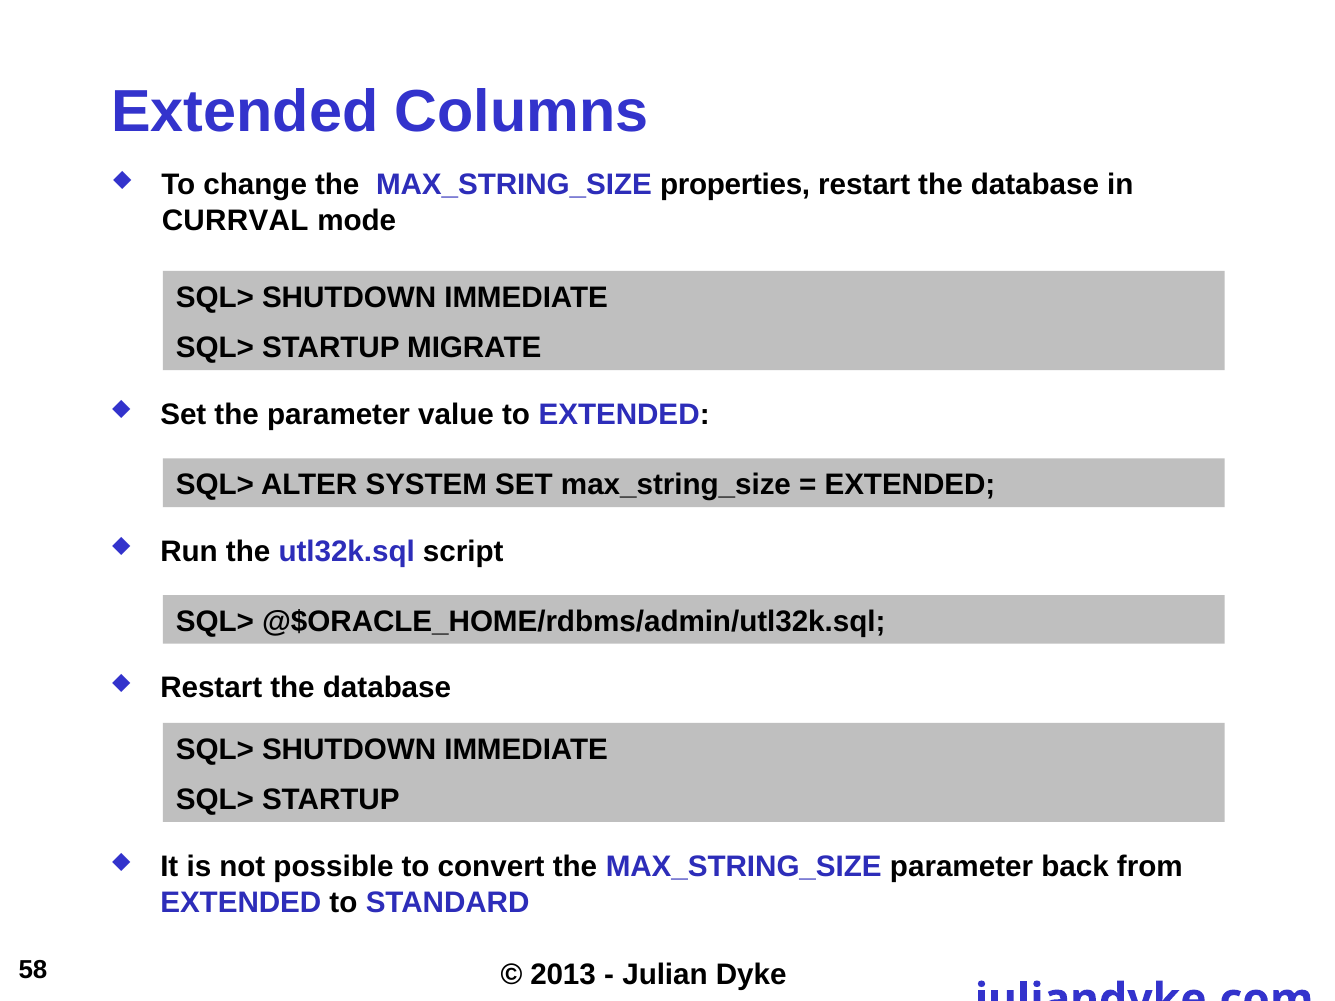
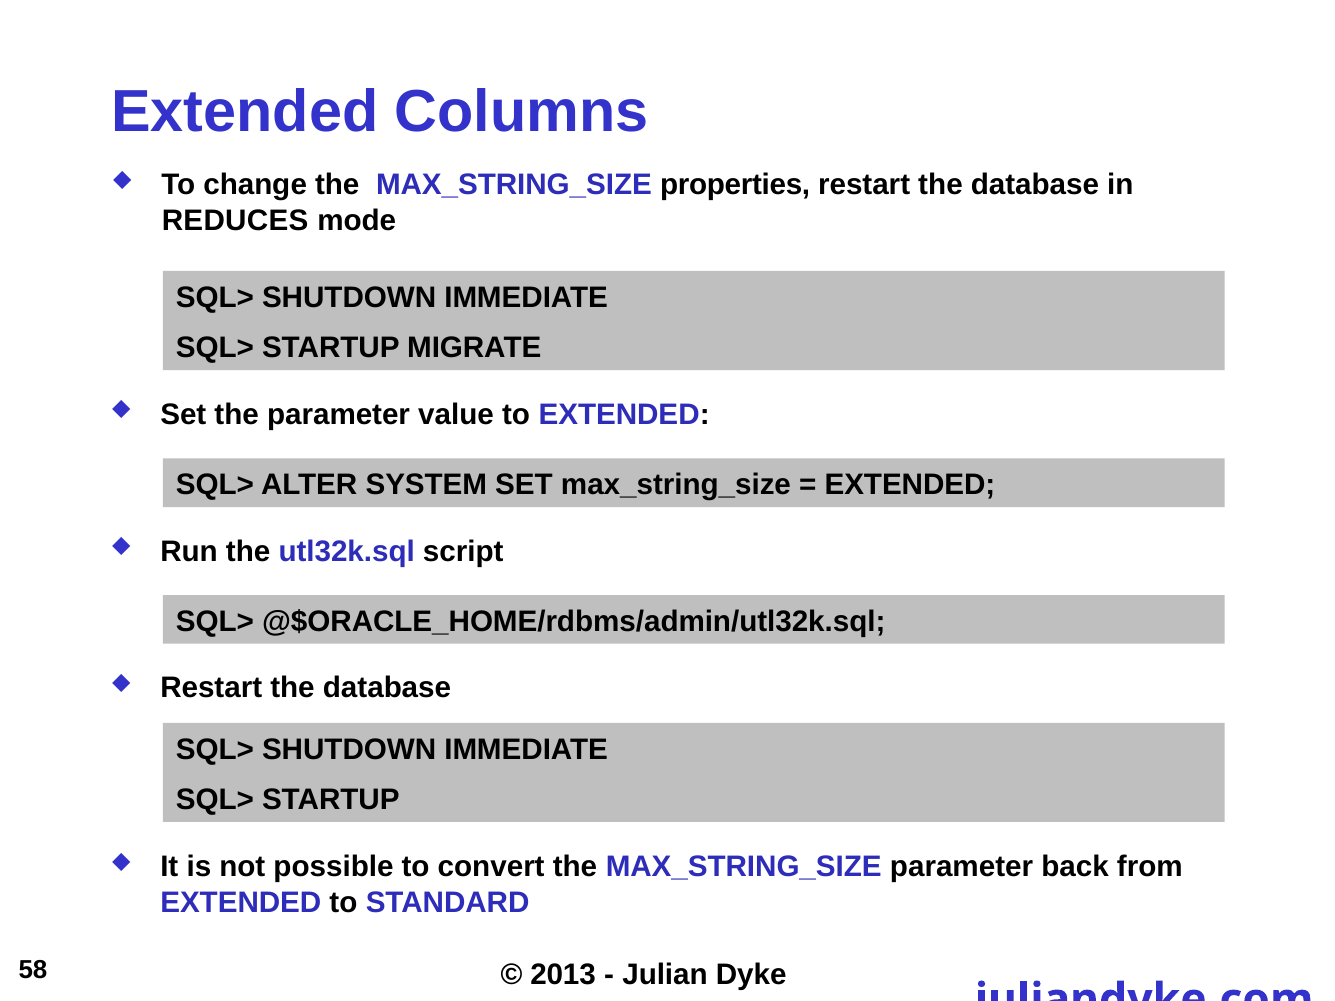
CURRVAL: CURRVAL -> REDUCES
